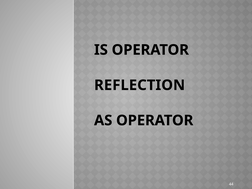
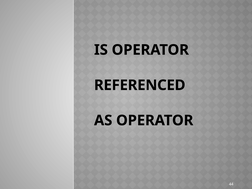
REFLECTION: REFLECTION -> REFERENCED
